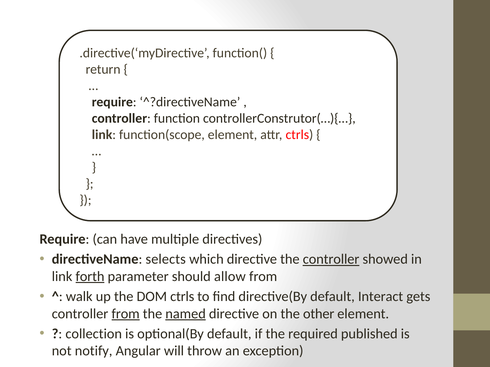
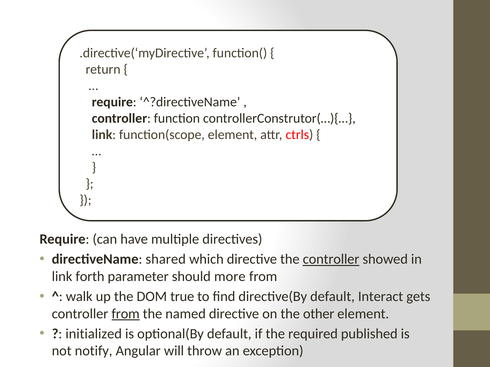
selects: selects -> shared
forth underline: present -> none
allow: allow -> more
DOM ctrls: ctrls -> true
named underline: present -> none
collection: collection -> initialized
